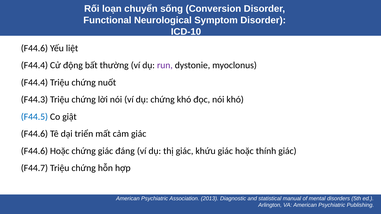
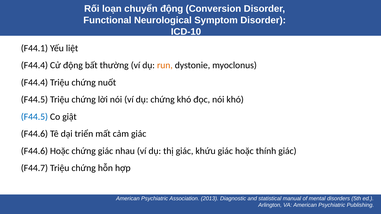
chuyển sống: sống -> động
F44.6 at (34, 48): F44.6 -> F44.1
run colour: purple -> orange
F44.3 at (34, 100): F44.3 -> F44.5
đáng: đáng -> nhau
